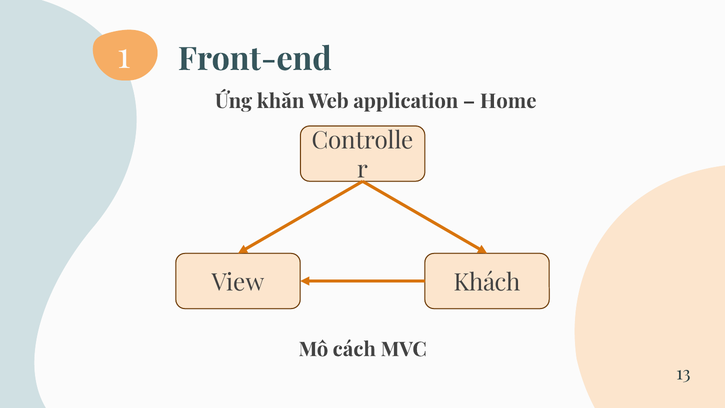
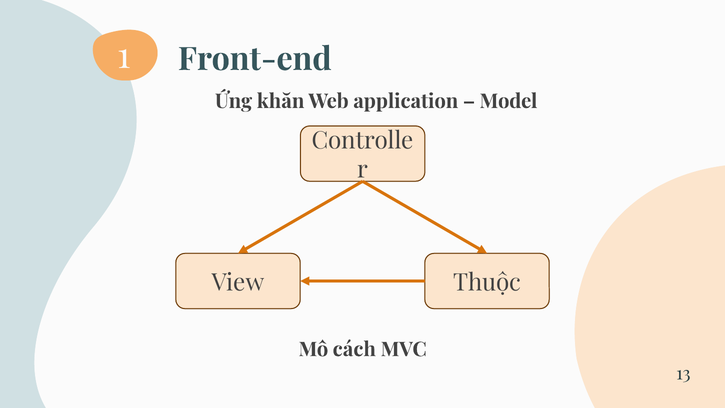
Home: Home -> Model
Khách: Khách -> Thuộc
